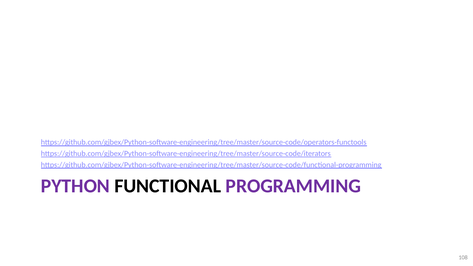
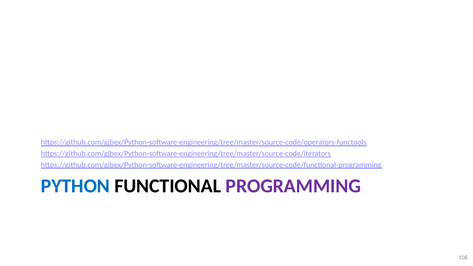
PYTHON colour: purple -> blue
